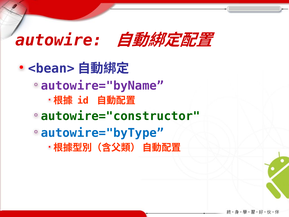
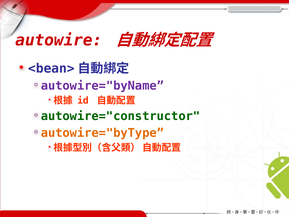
autowire="byType colour: blue -> orange
